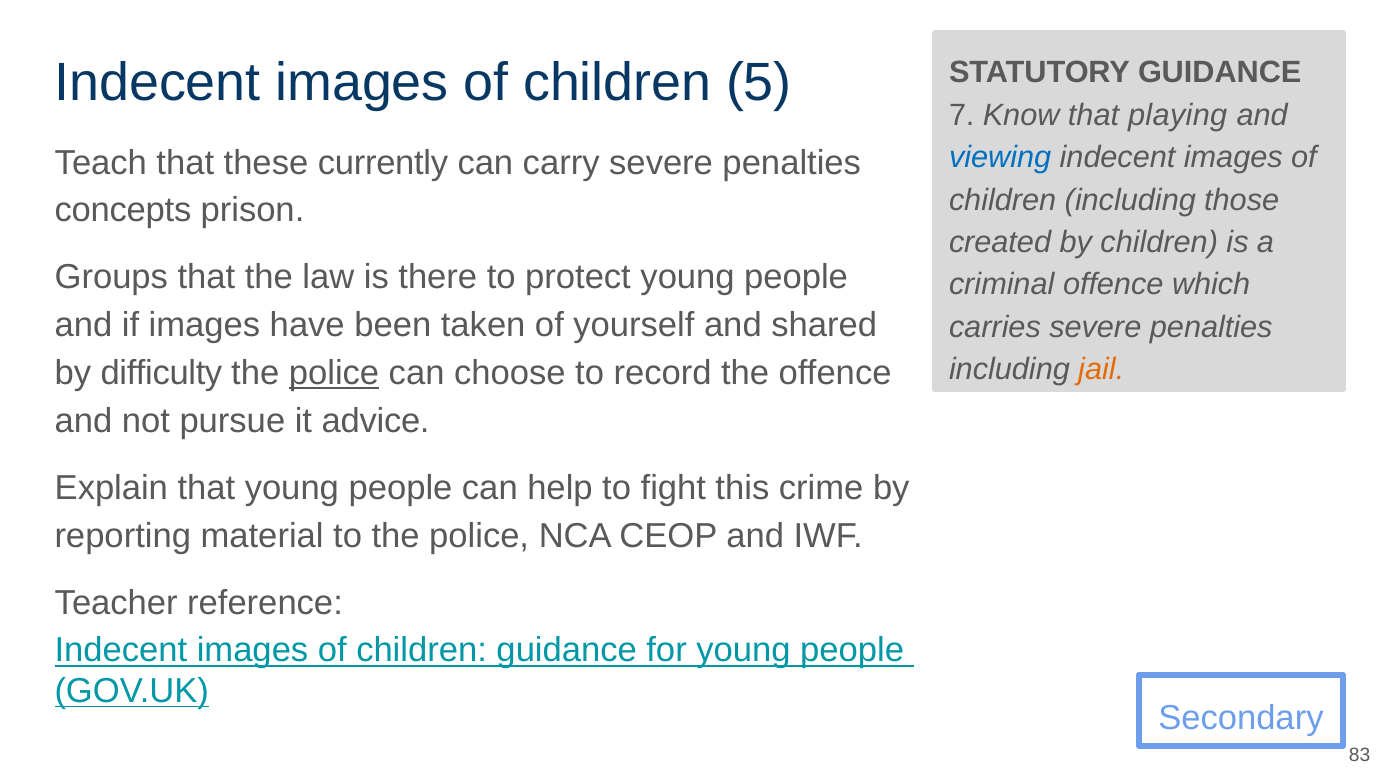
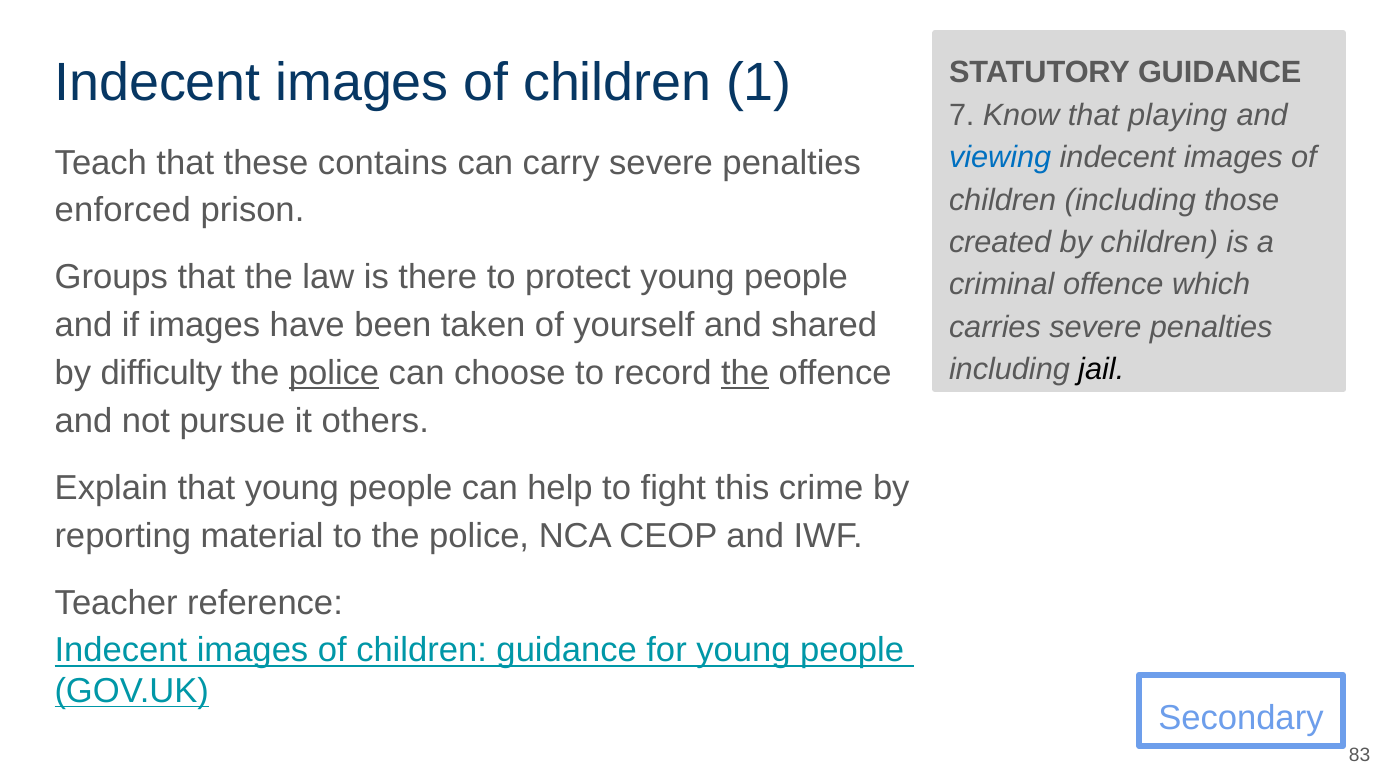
5: 5 -> 1
currently: currently -> contains
concepts: concepts -> enforced
jail colour: orange -> black
the at (745, 373) underline: none -> present
advice: advice -> others
